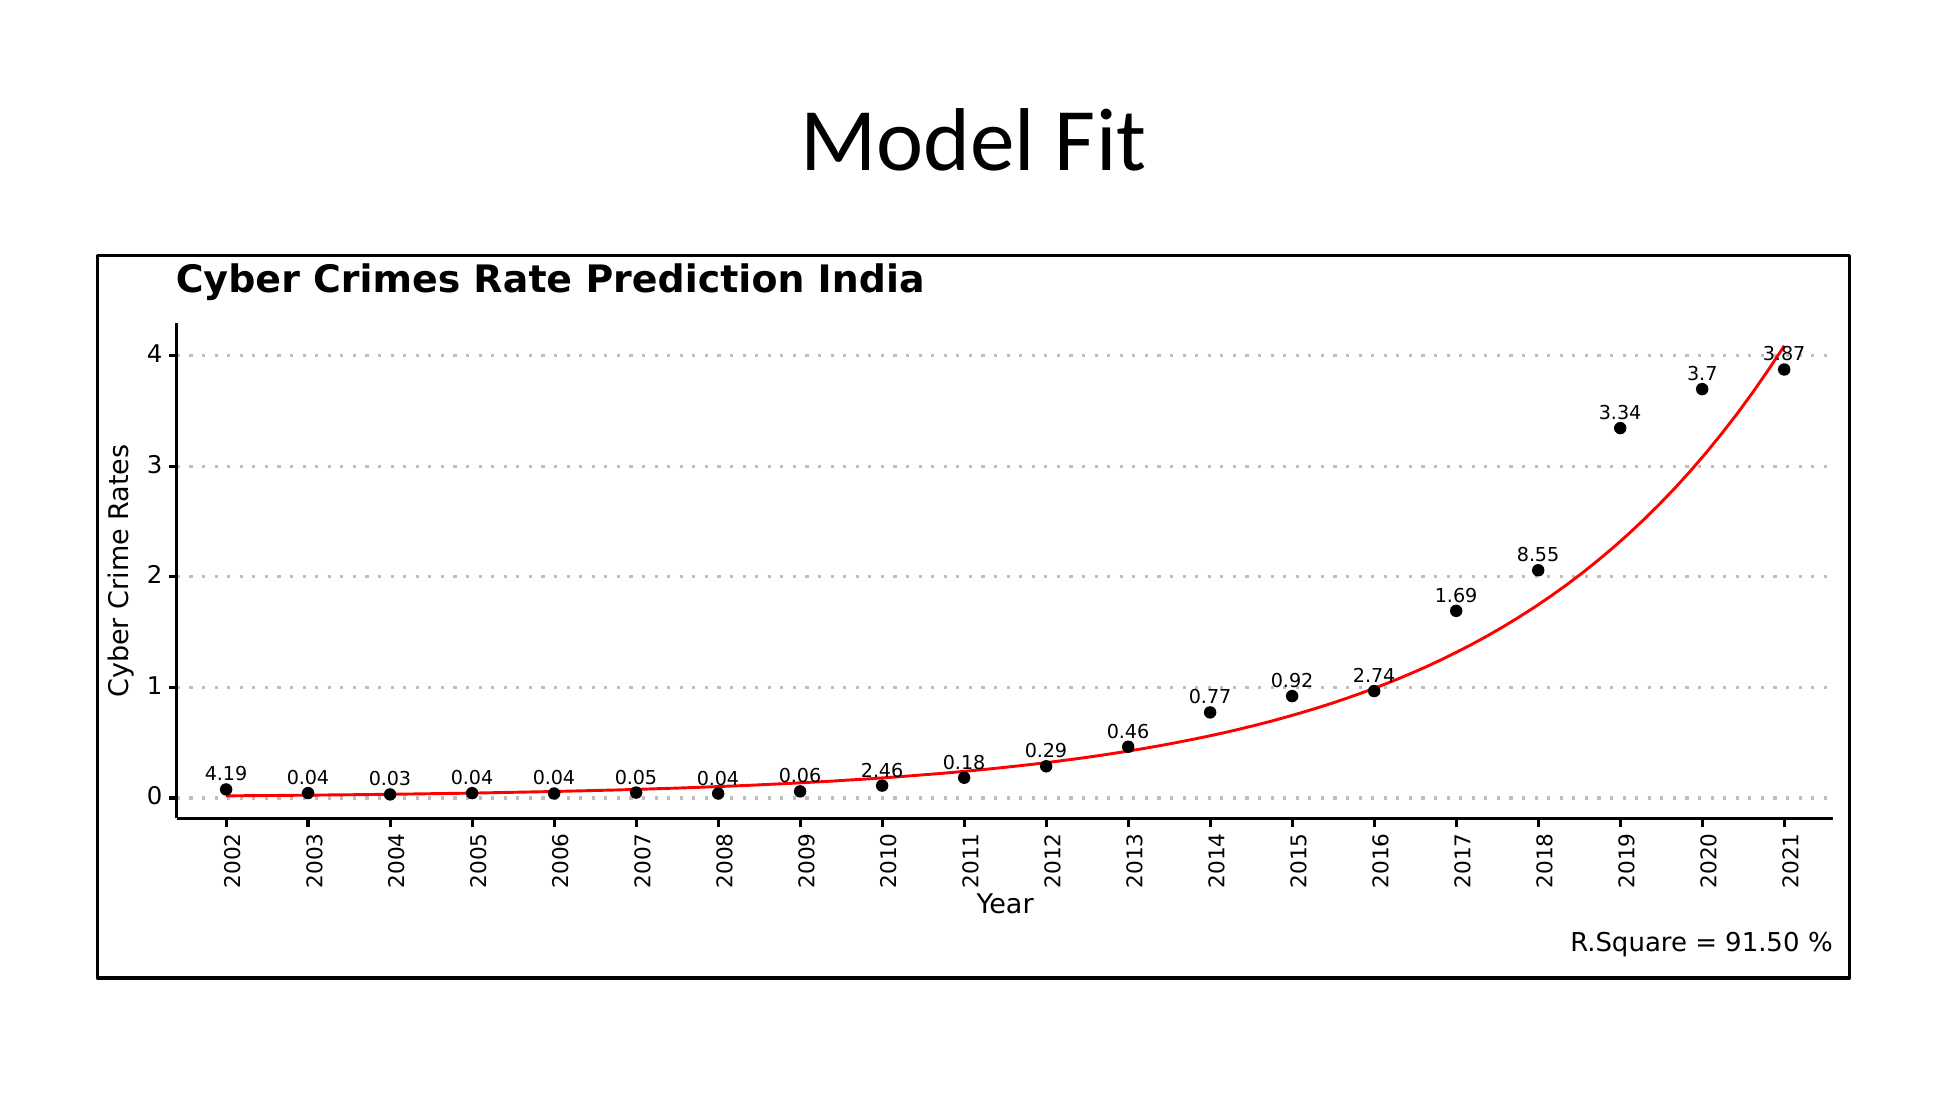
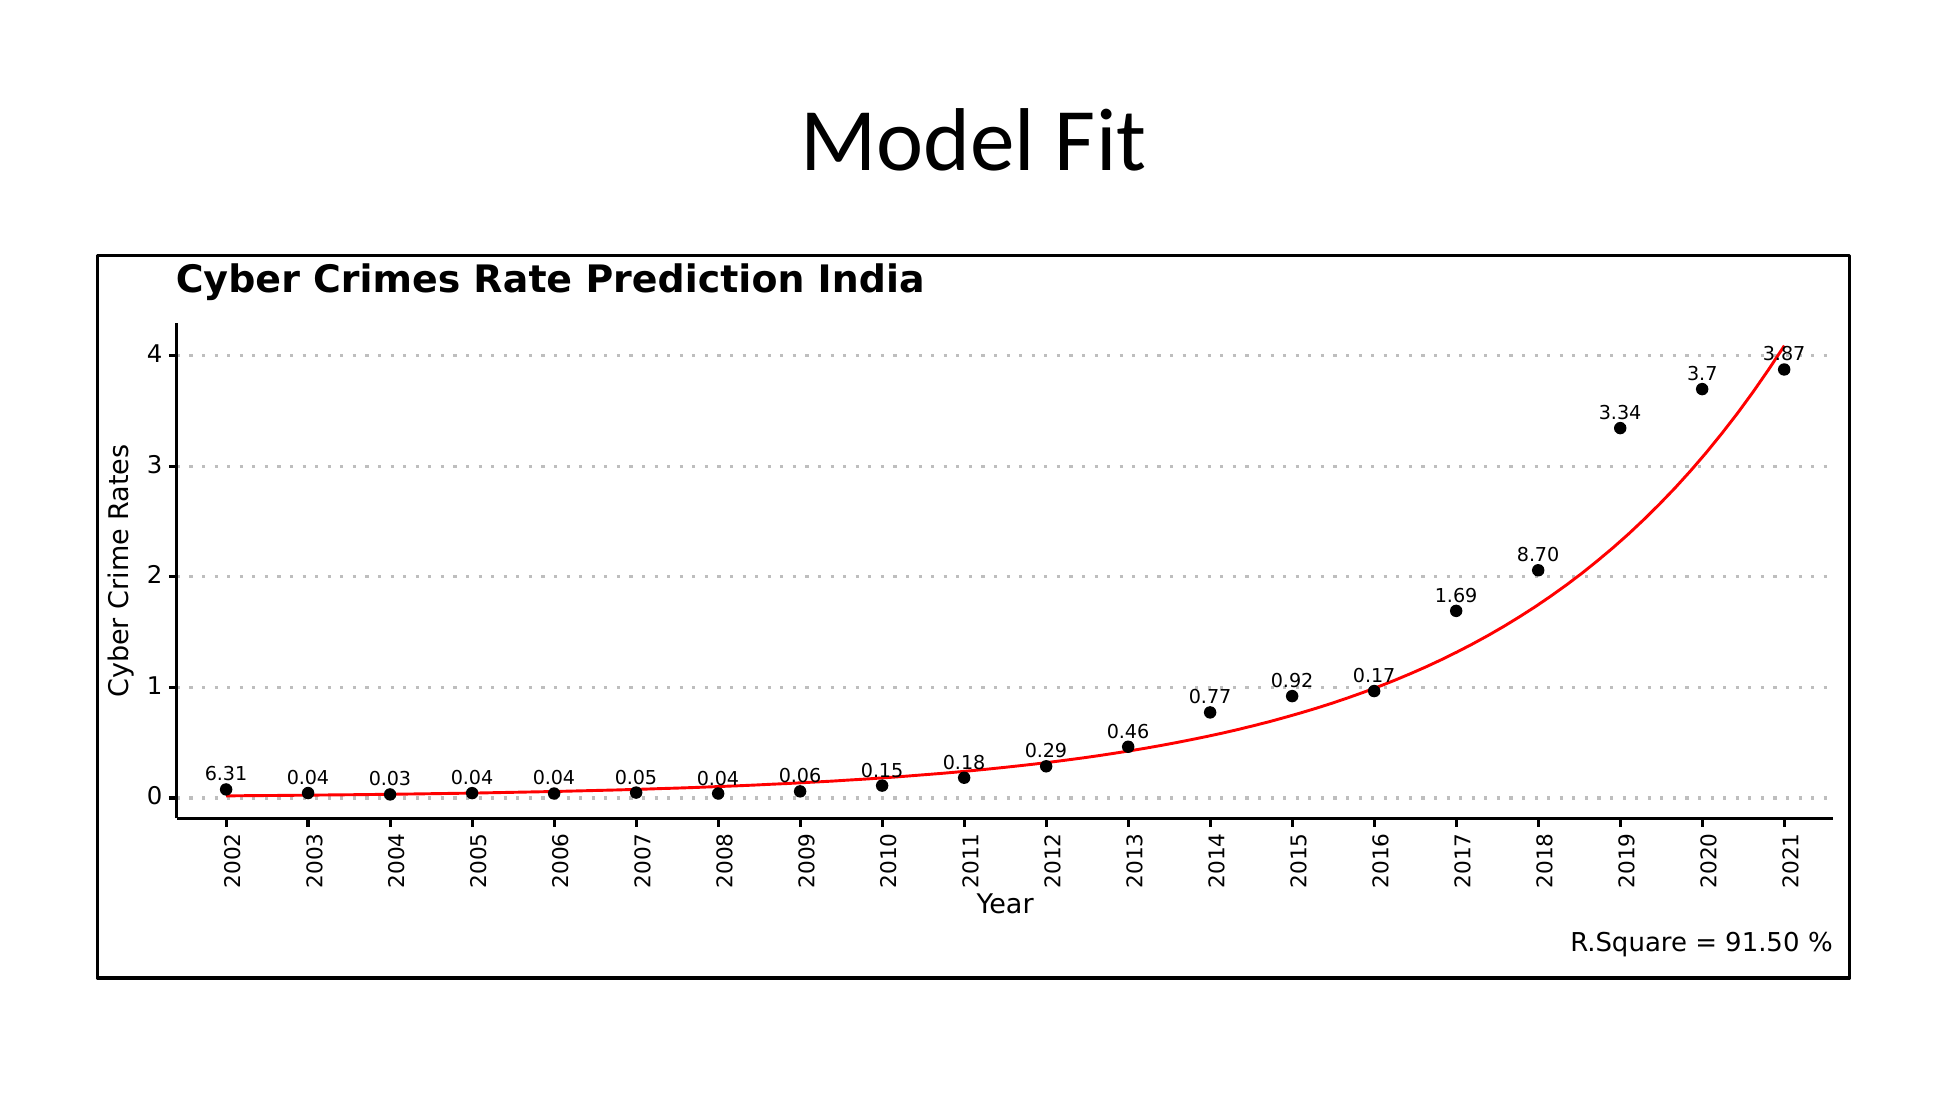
8.55: 8.55 -> 8.70
2.74: 2.74 -> 0.17
4.19: 4.19 -> 6.31
2.46: 2.46 -> 0.15
